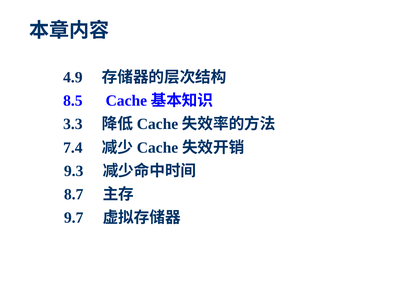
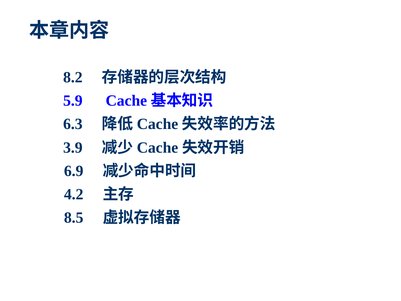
4.9: 4.9 -> 8.2
8.5: 8.5 -> 5.9
3.3: 3.3 -> 6.3
7.4: 7.4 -> 3.9
9.3: 9.3 -> 6.9
8.7: 8.7 -> 4.2
9.7: 9.7 -> 8.5
